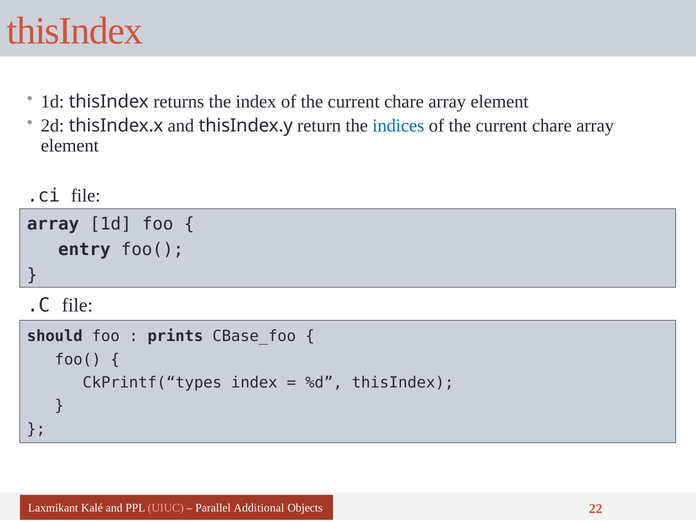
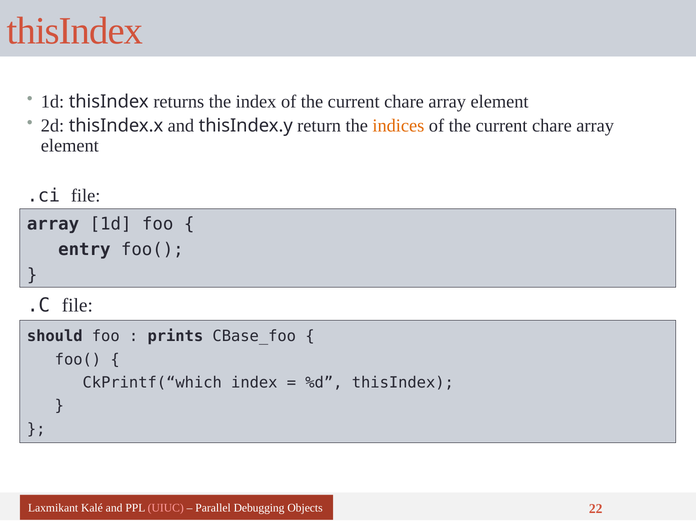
indices colour: blue -> orange
CkPrintf(“types: CkPrintf(“types -> CkPrintf(“which
Additional: Additional -> Debugging
